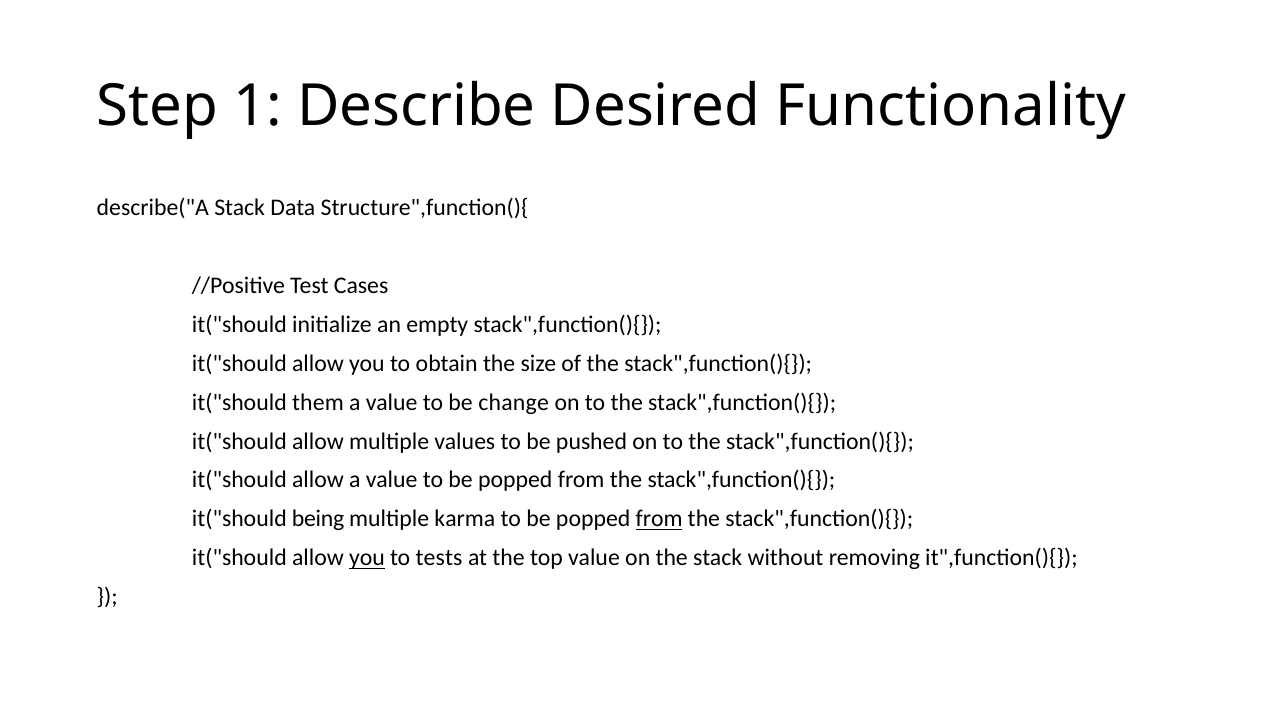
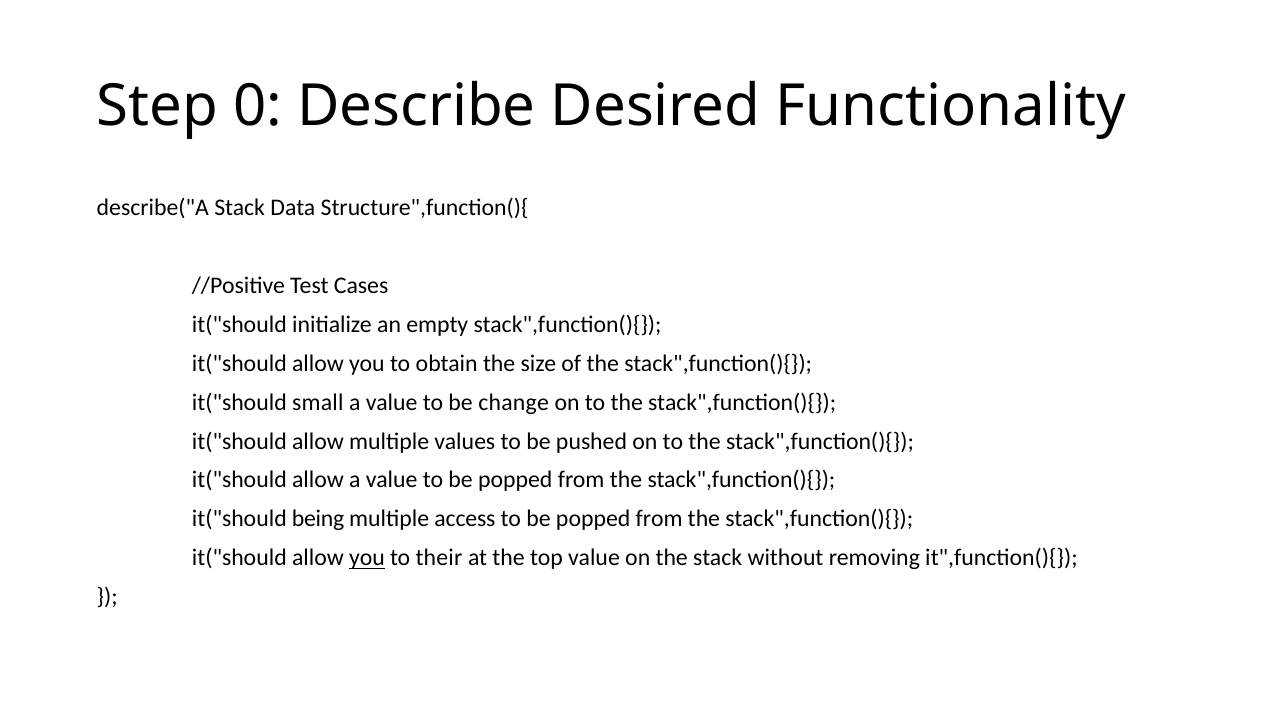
1: 1 -> 0
them: them -> small
karma: karma -> access
from at (659, 519) underline: present -> none
tests: tests -> their
